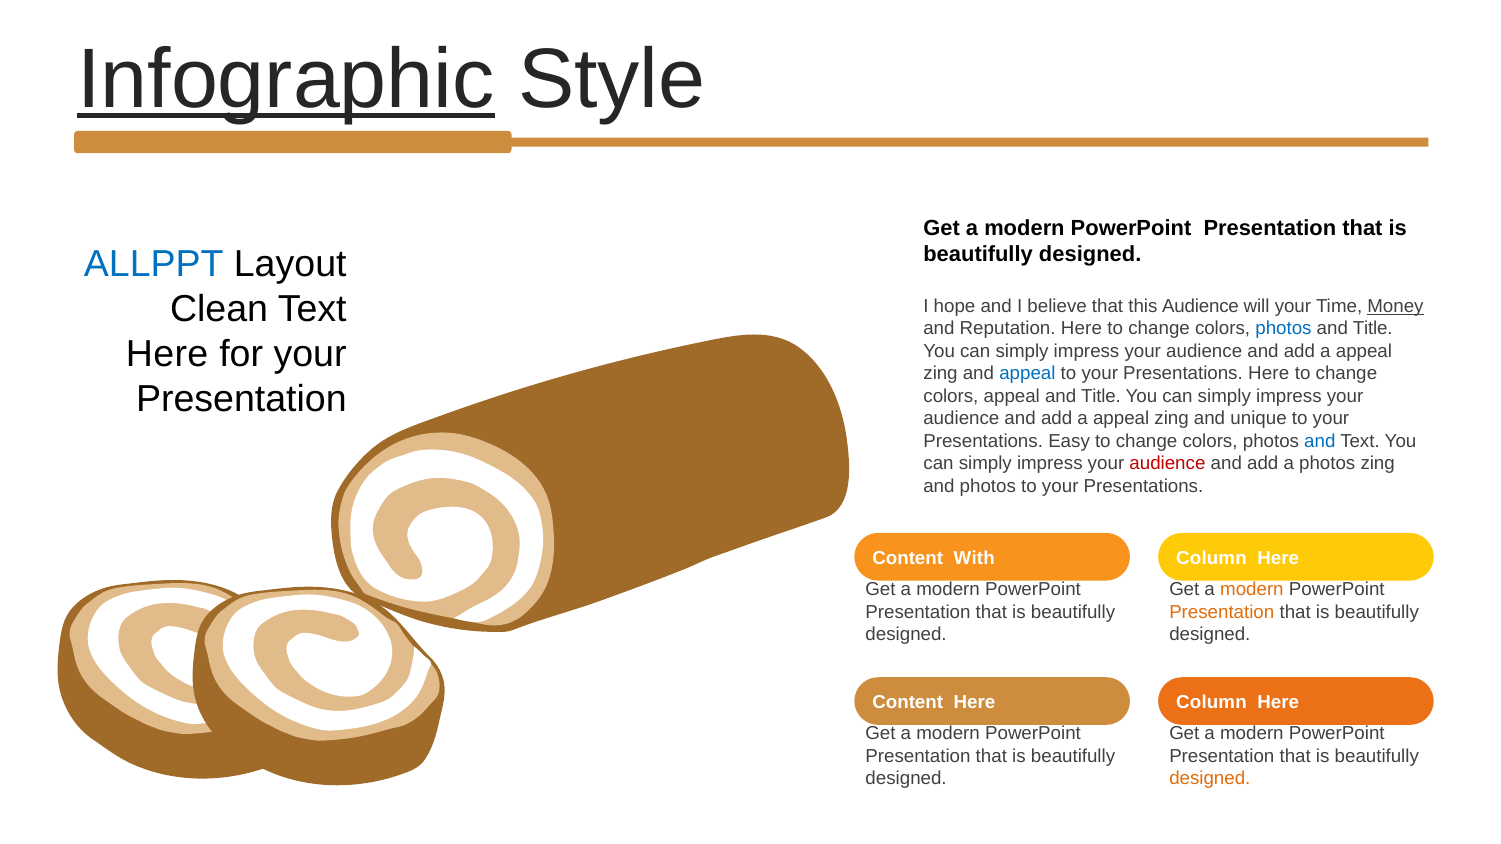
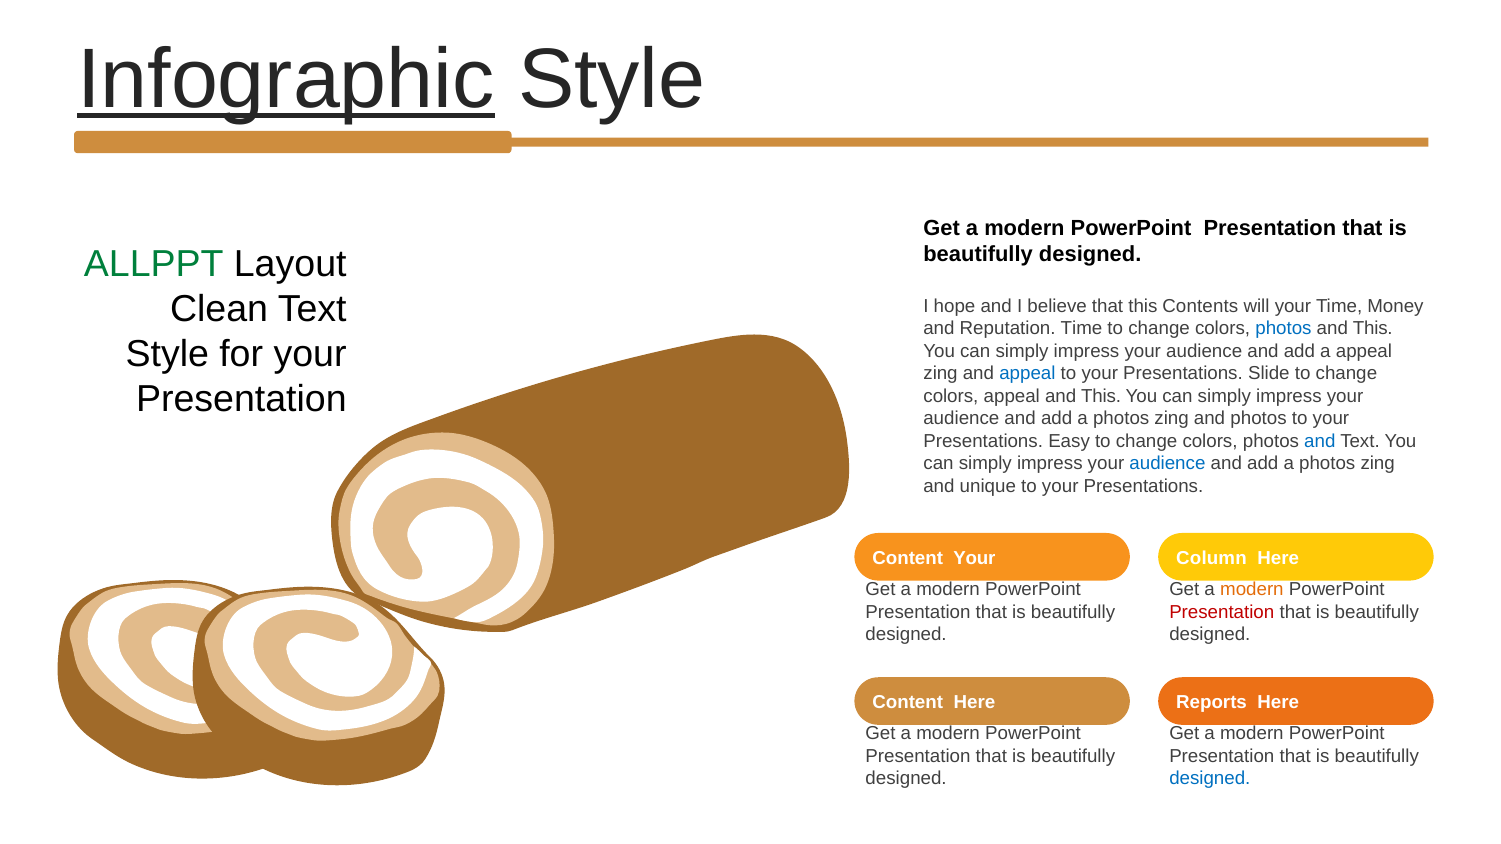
ALLPPT colour: blue -> green
this Audience: Audience -> Contents
Money underline: present -> none
Reputation Here: Here -> Time
Title at (1373, 329): Title -> This
Here at (167, 355): Here -> Style
Presentations Here: Here -> Slide
Title at (1101, 396): Title -> This
appeal at (1121, 419): appeal -> photos
and unique: unique -> photos
audience at (1167, 464) colour: red -> blue
and photos: photos -> unique
Content With: With -> Your
Presentation at (1222, 612) colour: orange -> red
Column at (1211, 703): Column -> Reports
designed at (1210, 779) colour: orange -> blue
